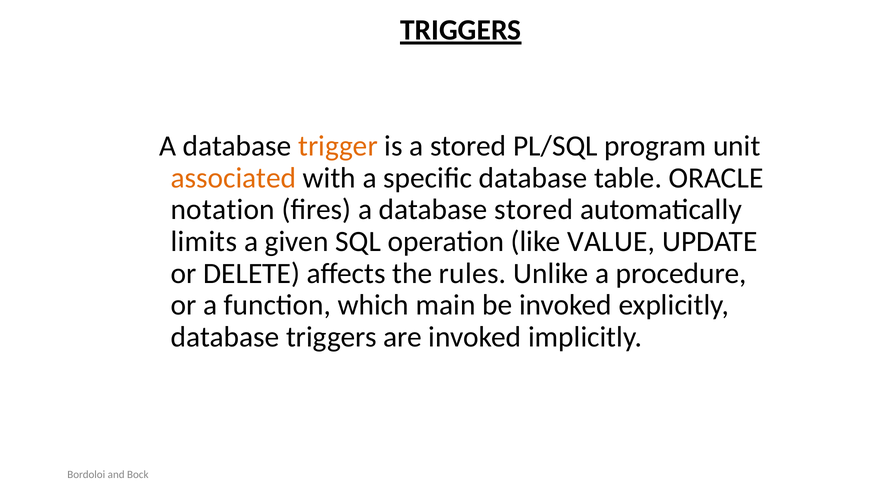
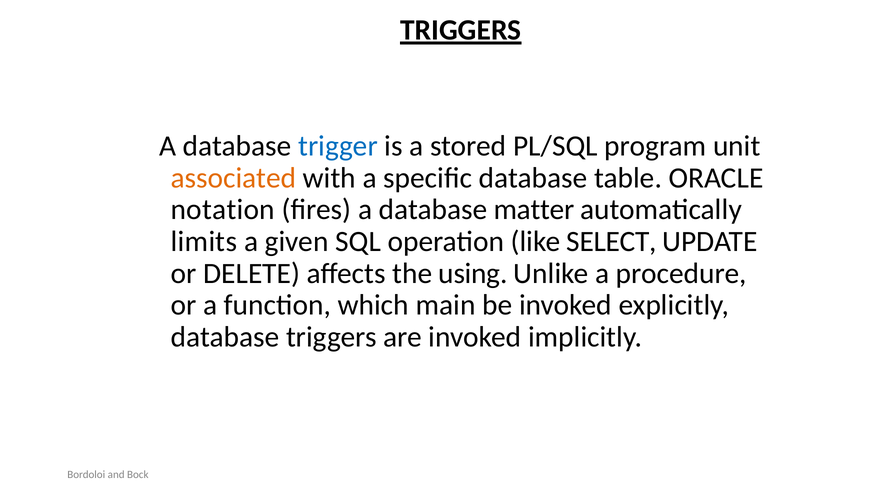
trigger colour: orange -> blue
database stored: stored -> matter
VALUE: VALUE -> SELECT
rules: rules -> using
